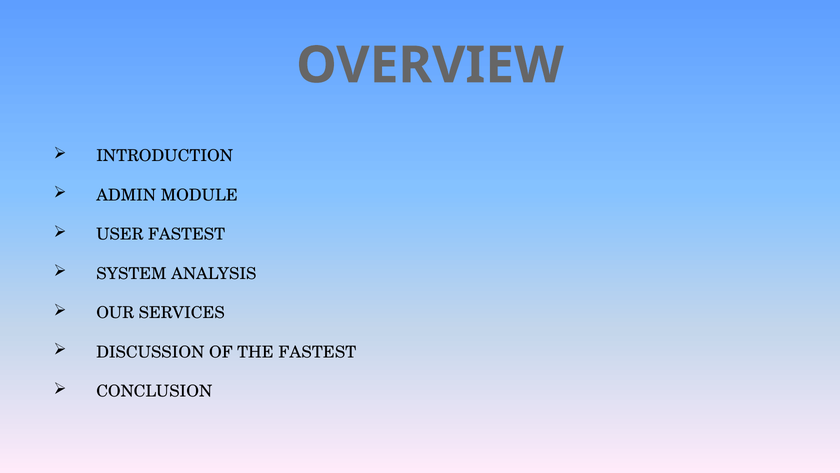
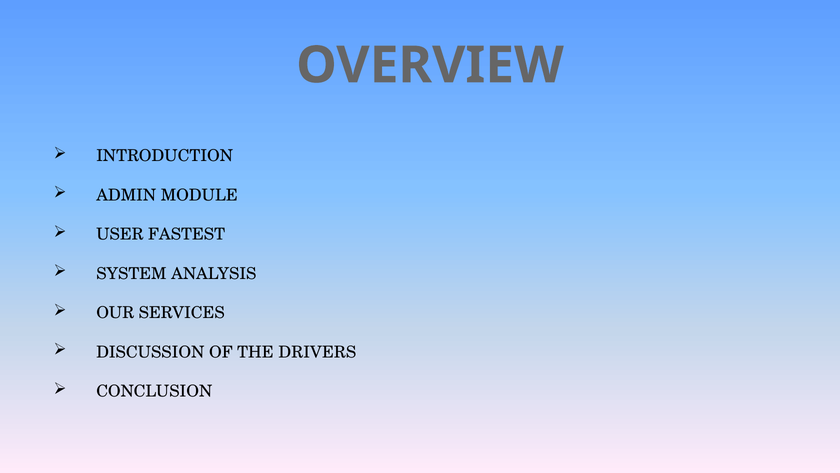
THE FASTEST: FASTEST -> DRIVERS
